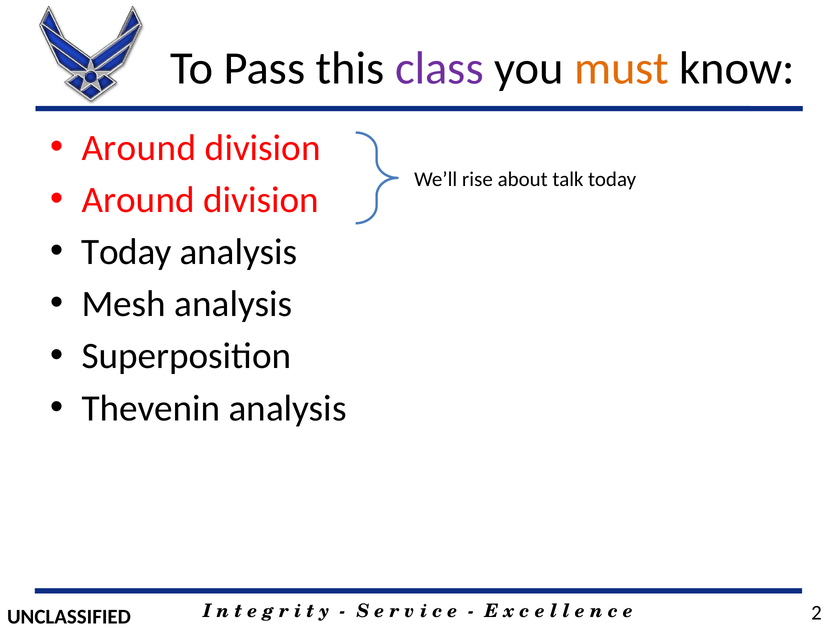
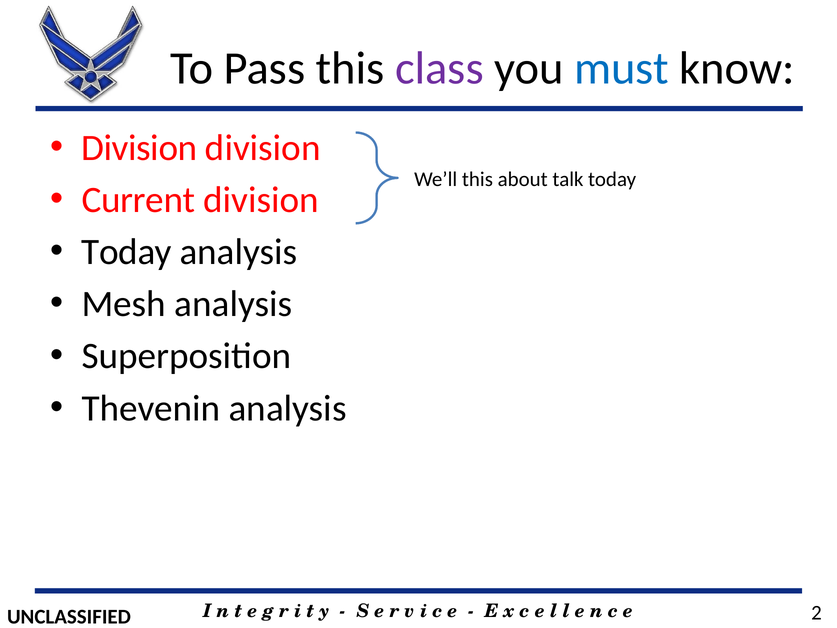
must colour: orange -> blue
Around at (139, 148): Around -> Division
We’ll rise: rise -> this
Around at (138, 200): Around -> Current
